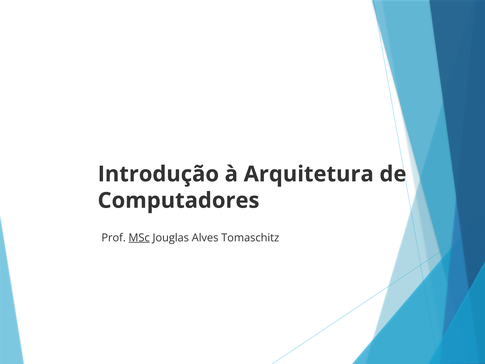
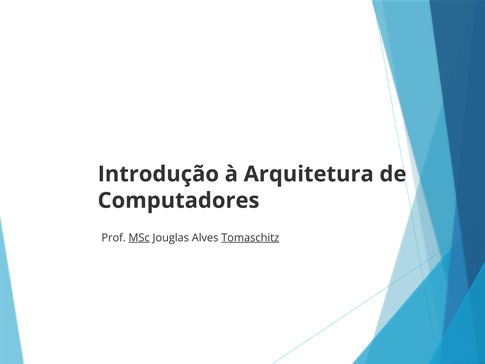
Tomaschitz underline: none -> present
